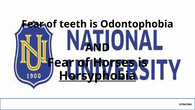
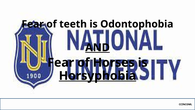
AND underline: none -> present
